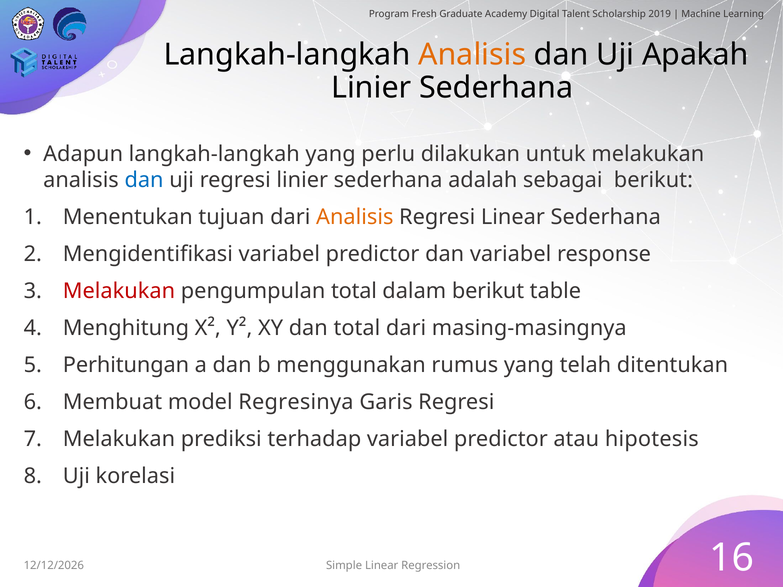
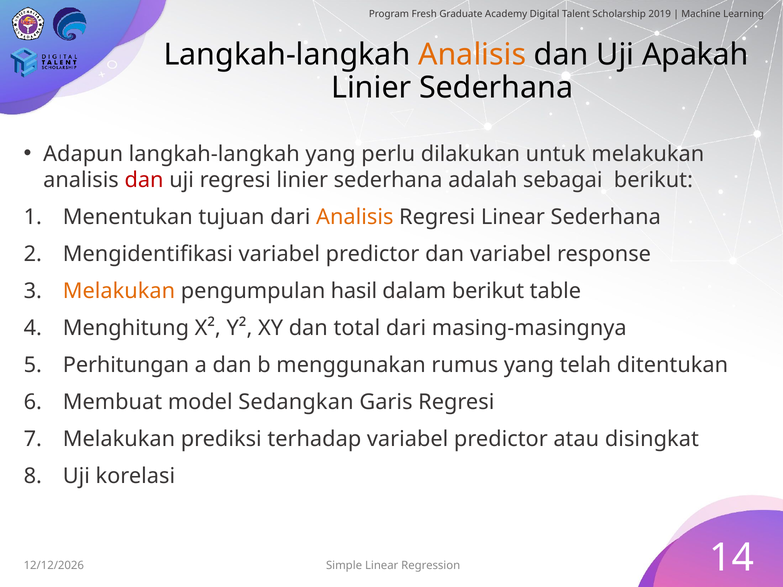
dan at (144, 180) colour: blue -> red
Melakukan at (119, 291) colour: red -> orange
pengumpulan total: total -> hasil
Regresinya: Regresinya -> Sedangkan
hipotesis: hipotesis -> disingkat
16: 16 -> 14
